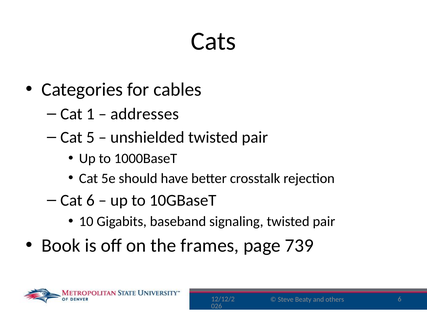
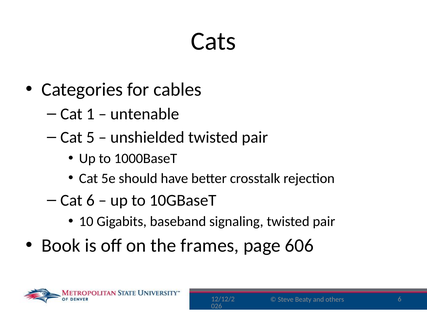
addresses: addresses -> untenable
739: 739 -> 606
